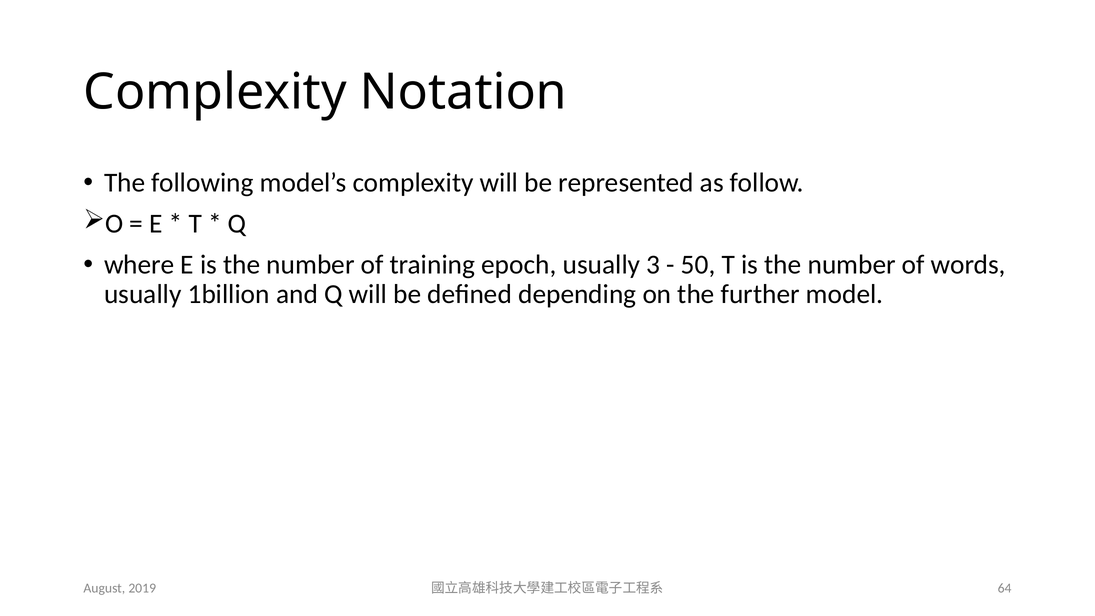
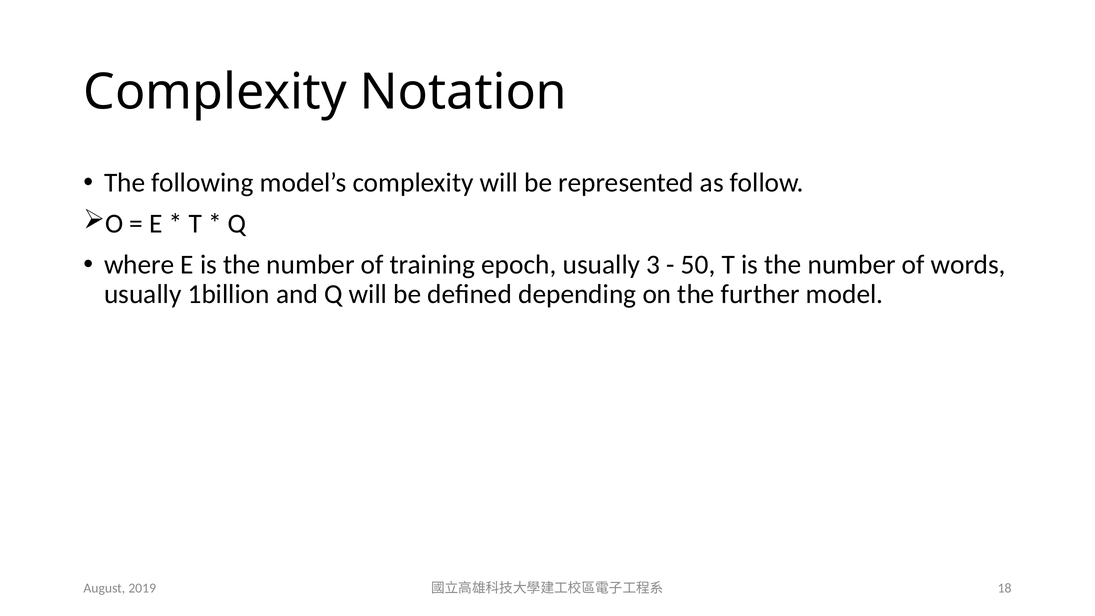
64: 64 -> 18
